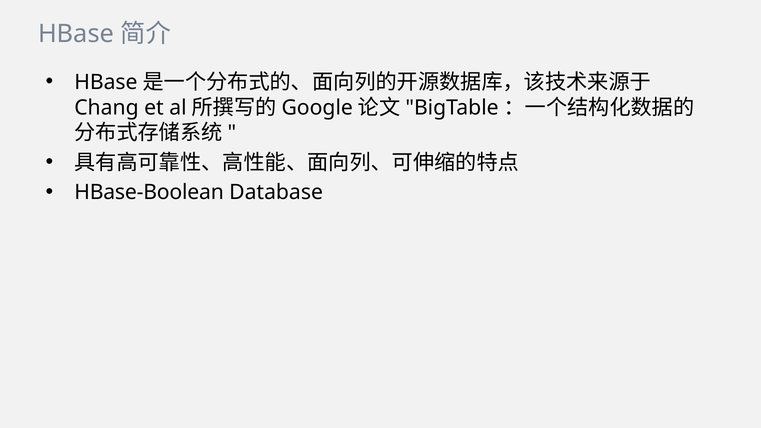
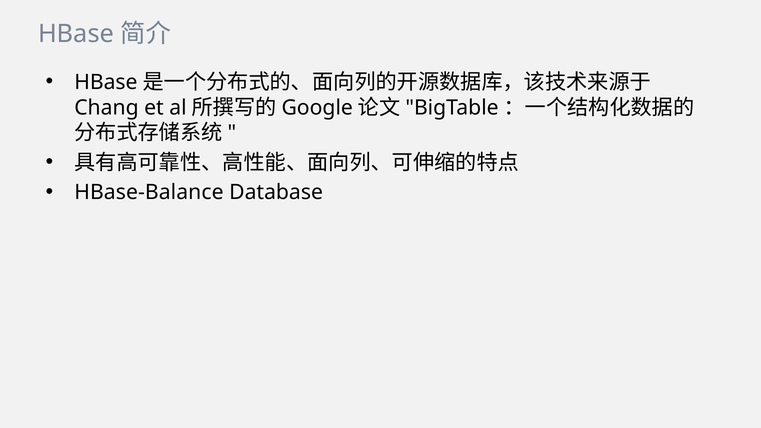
HBase-Boolean: HBase-Boolean -> HBase-Balance
